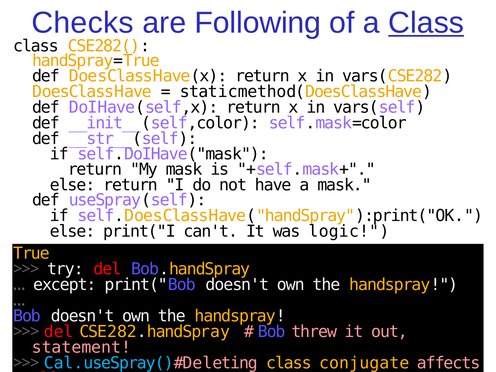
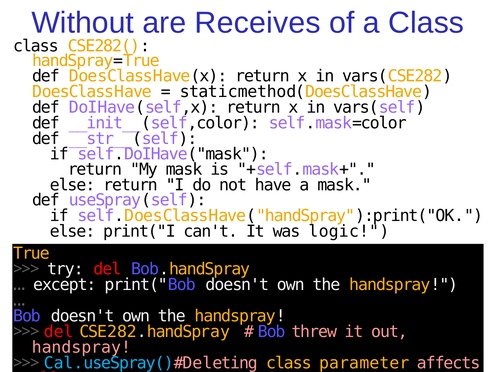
Checks: Checks -> Without
Following: Following -> Receives
Class at (426, 23) underline: present -> none
statement at (81, 347): statement -> handspray
conjugate: conjugate -> parameter
